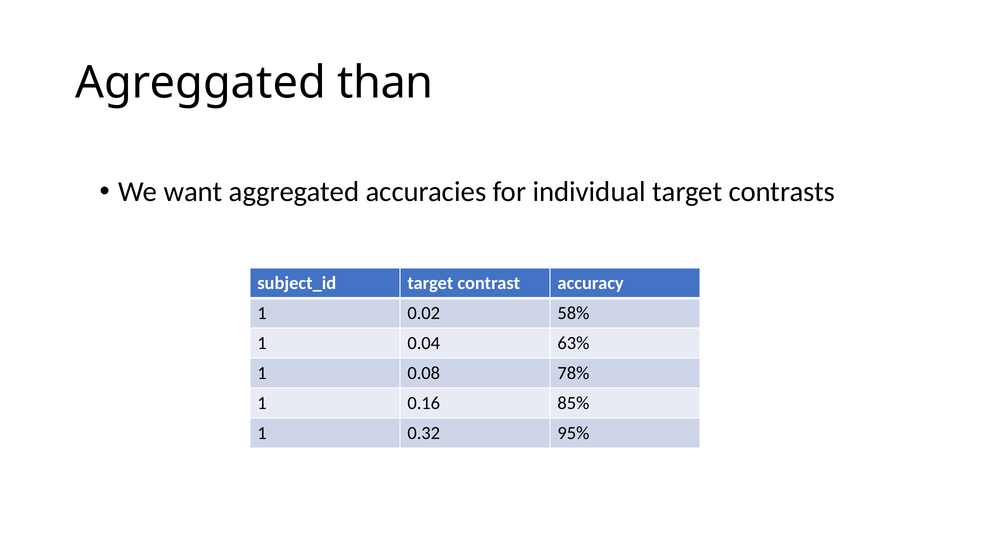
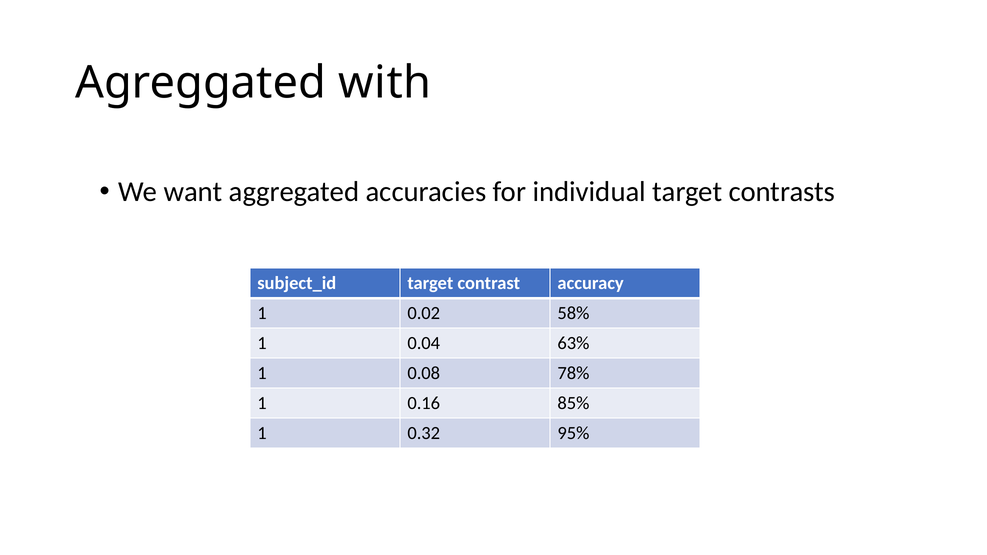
than: than -> with
